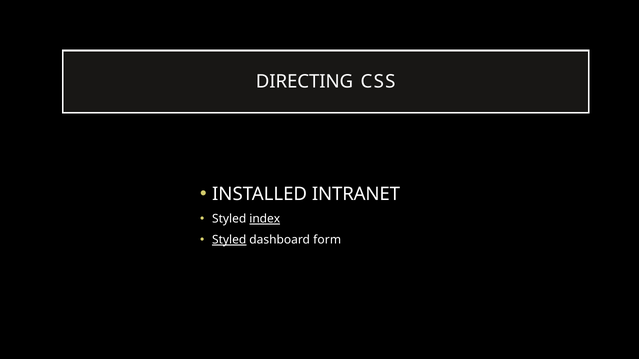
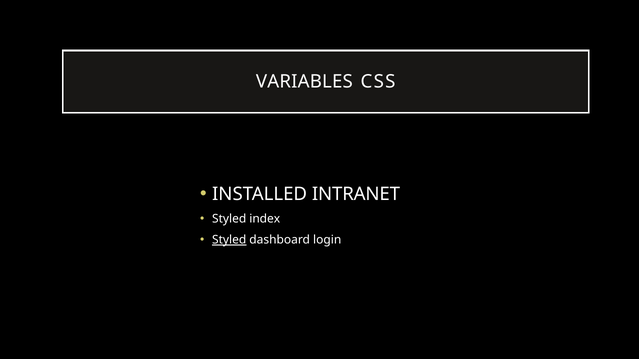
DIRECTING: DIRECTING -> VARIABLES
index underline: present -> none
form: form -> login
